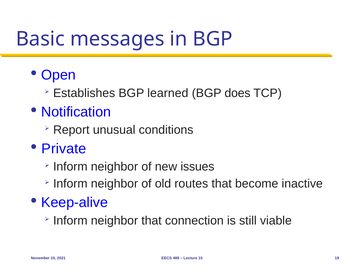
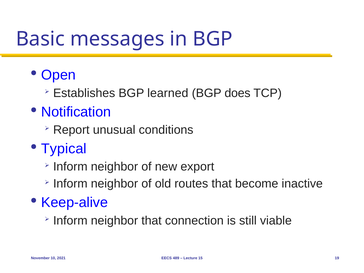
Private: Private -> Typical
issues: issues -> export
